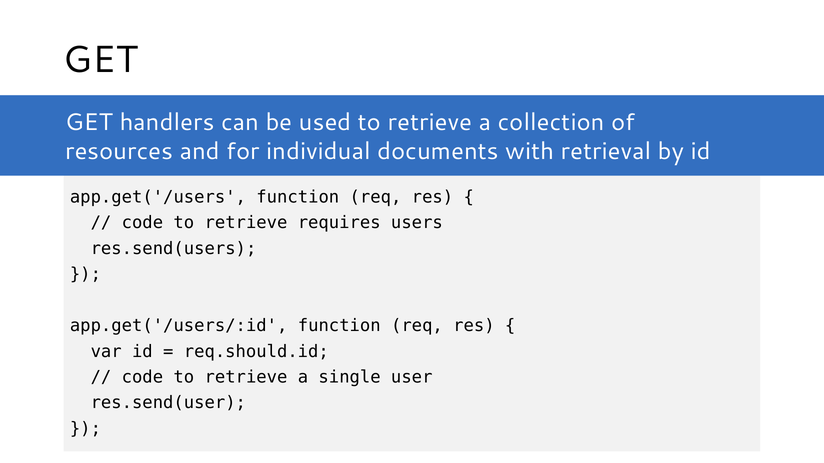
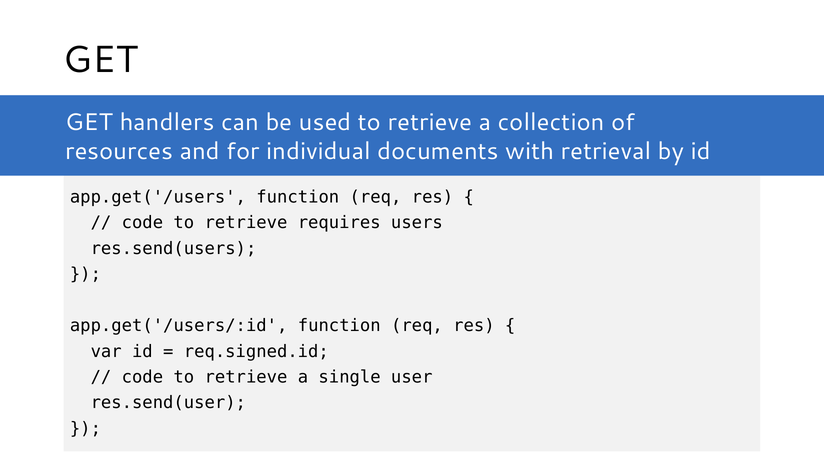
req.should.id: req.should.id -> req.signed.id
